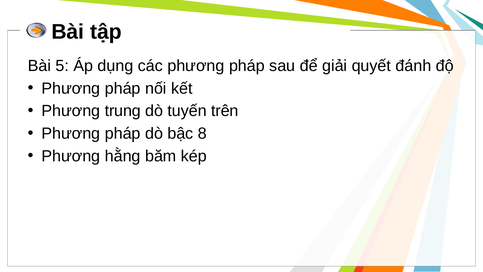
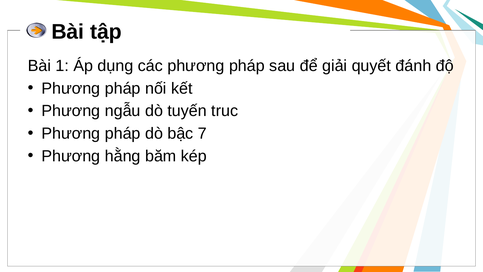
5: 5 -> 1
trung: trung -> ngẫu
trên: trên -> truc
8: 8 -> 7
